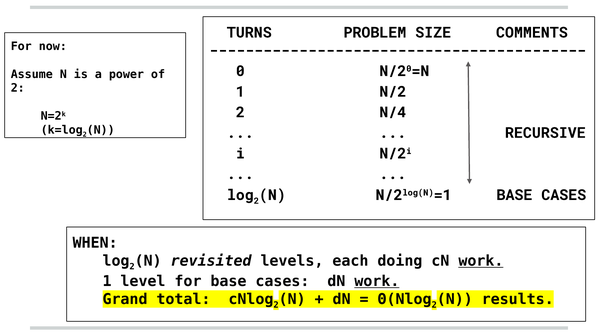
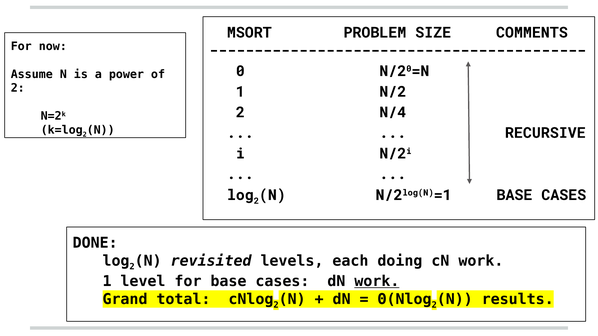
TURNS: TURNS -> MSORT
WHEN: WHEN -> DONE
work at (481, 261) underline: present -> none
